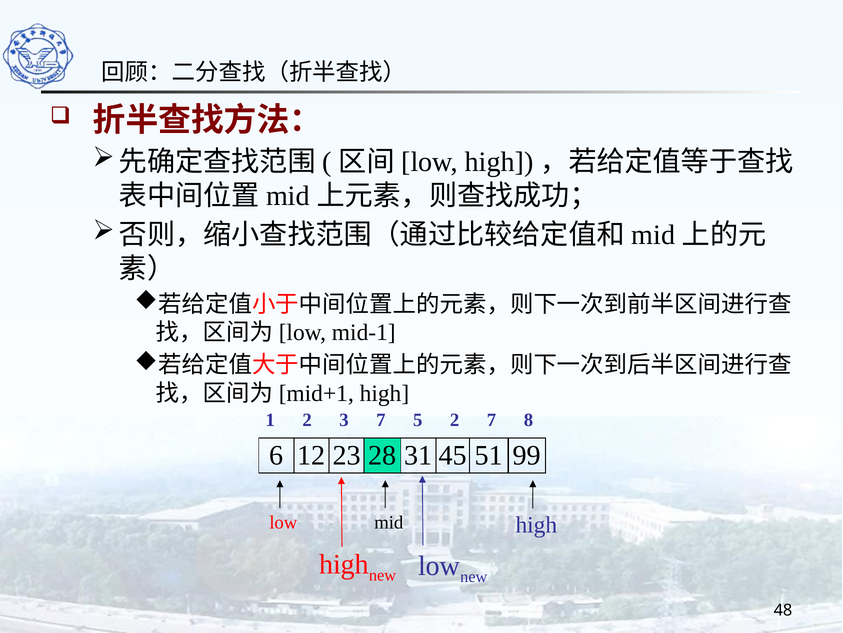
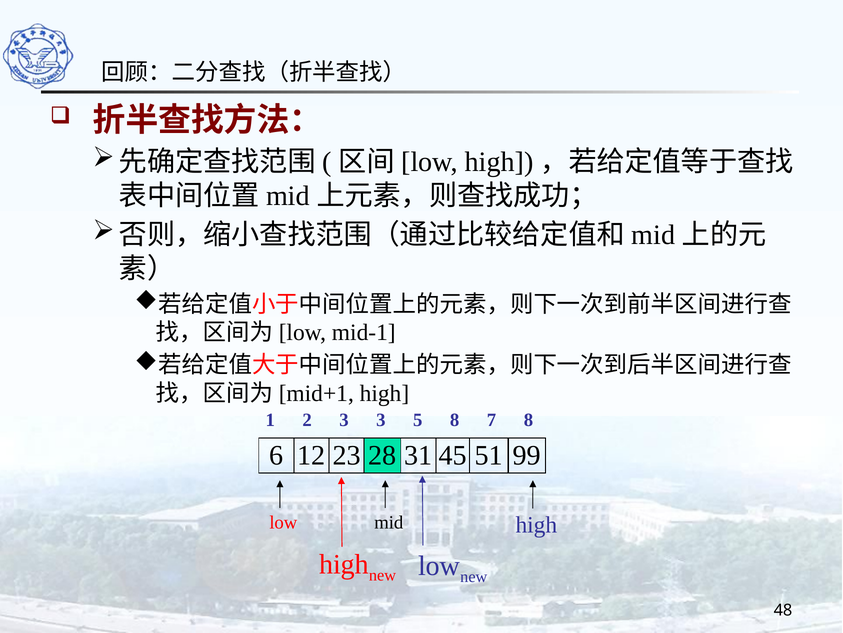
3 7: 7 -> 3
5 2: 2 -> 8
